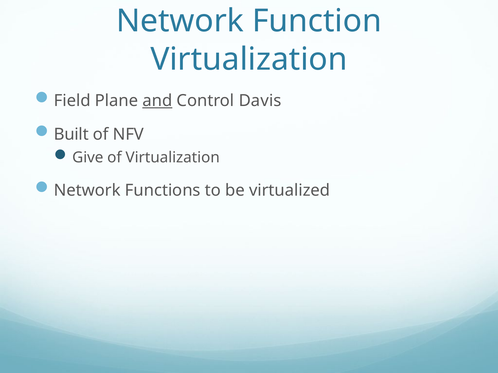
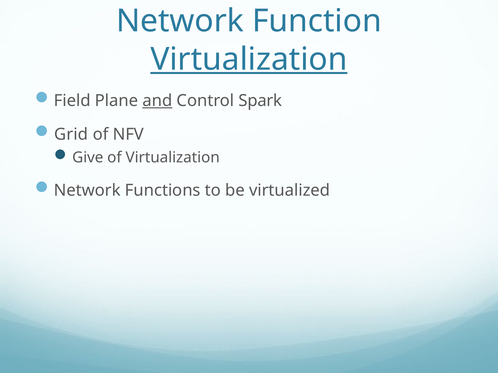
Virtualization at (249, 59) underline: none -> present
Davis: Davis -> Spark
Built: Built -> Grid
